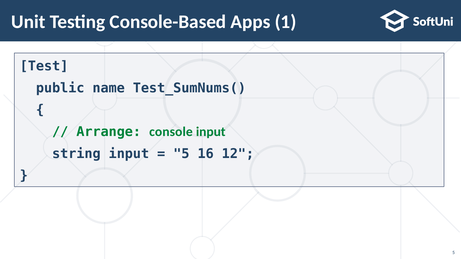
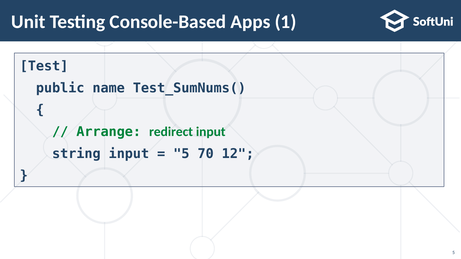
console: console -> redirect
16: 16 -> 70
